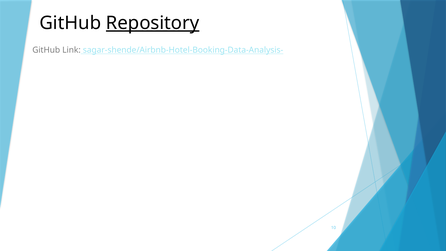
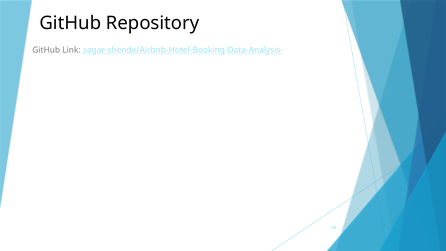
Repository underline: present -> none
